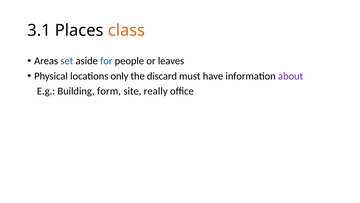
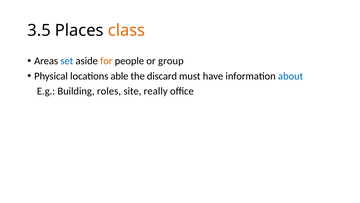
3.1: 3.1 -> 3.5
for colour: blue -> orange
leaves: leaves -> group
only: only -> able
about colour: purple -> blue
form: form -> roles
